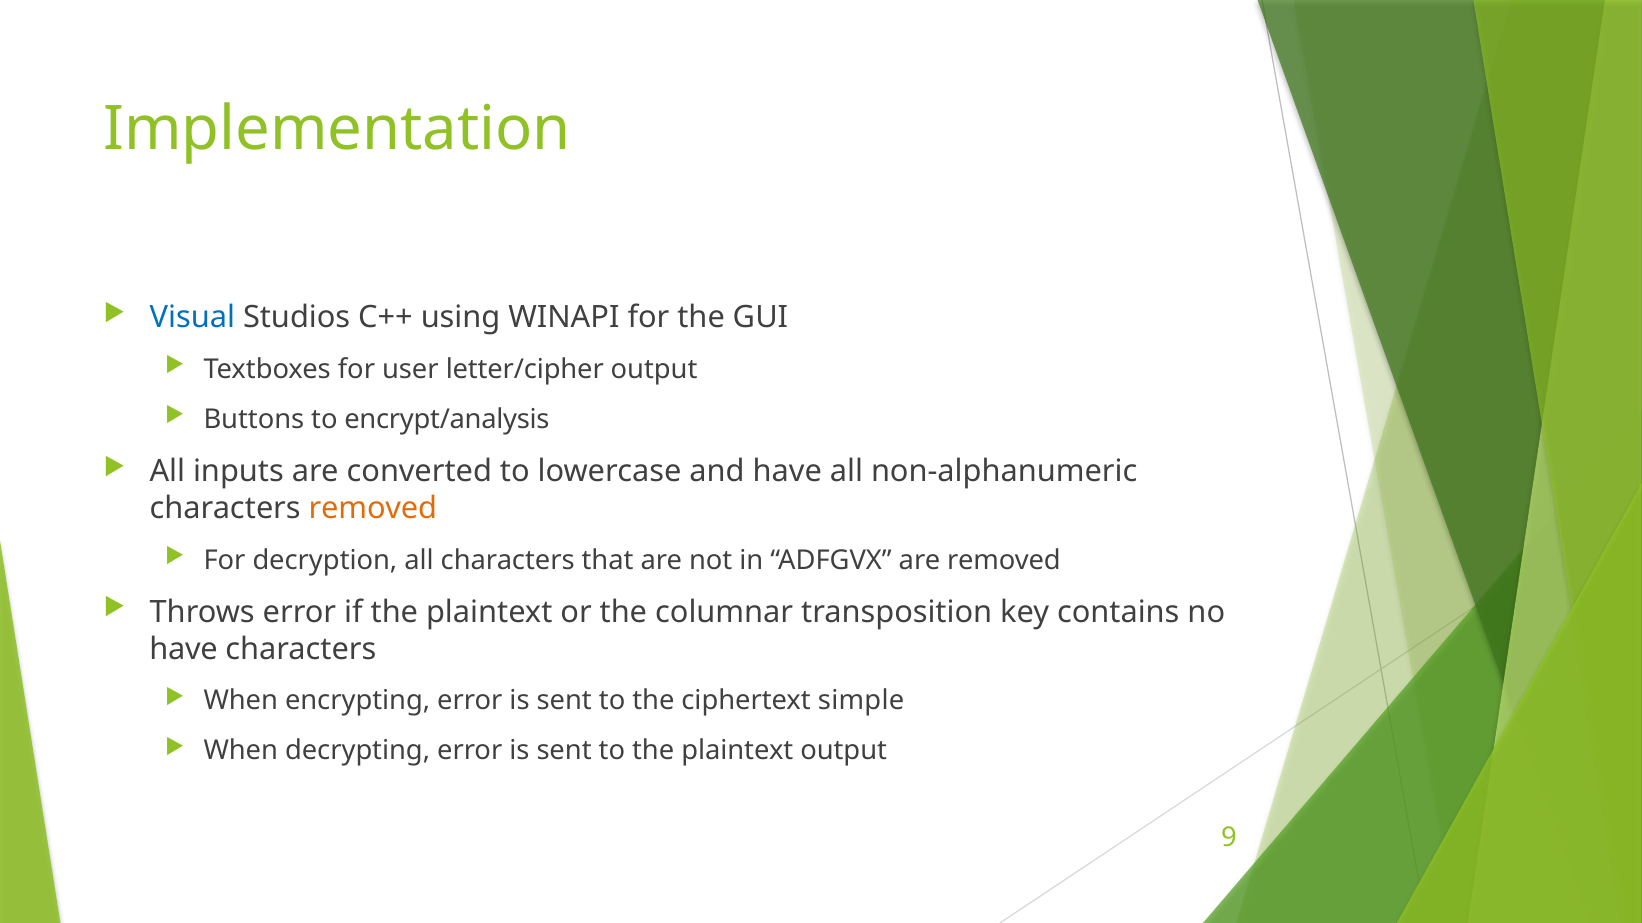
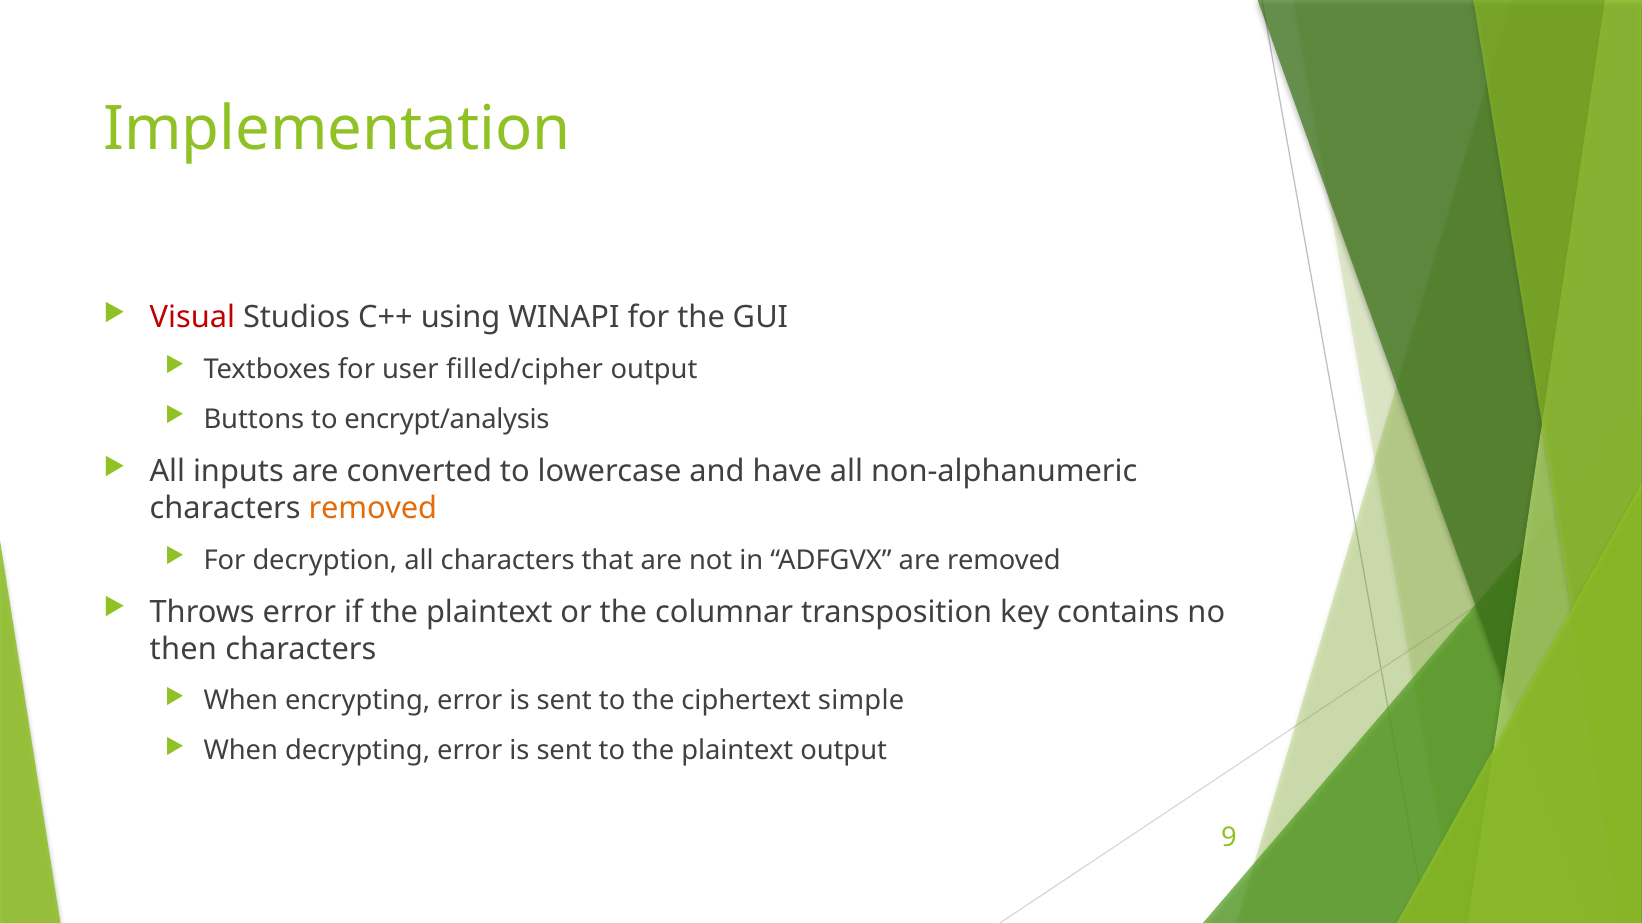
Visual colour: blue -> red
letter/cipher: letter/cipher -> filled/cipher
have at (184, 650): have -> then
